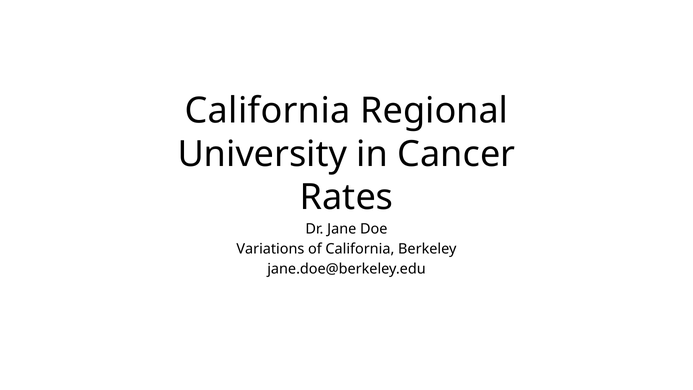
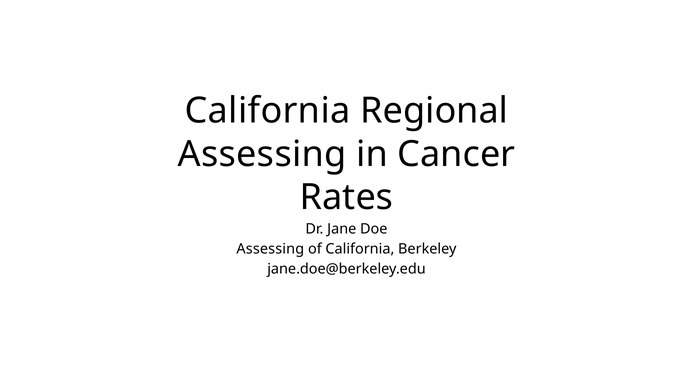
University at (262, 154): University -> Assessing
Variations at (270, 249): Variations -> Assessing
